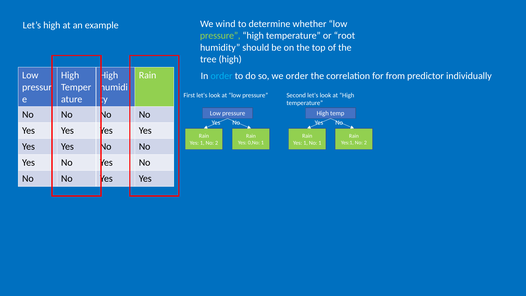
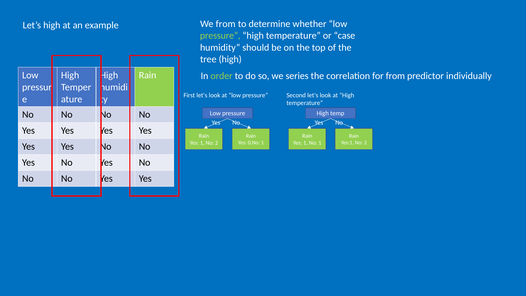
We wind: wind -> from
root: root -> case
order at (222, 76) colour: light blue -> light green
we order: order -> series
